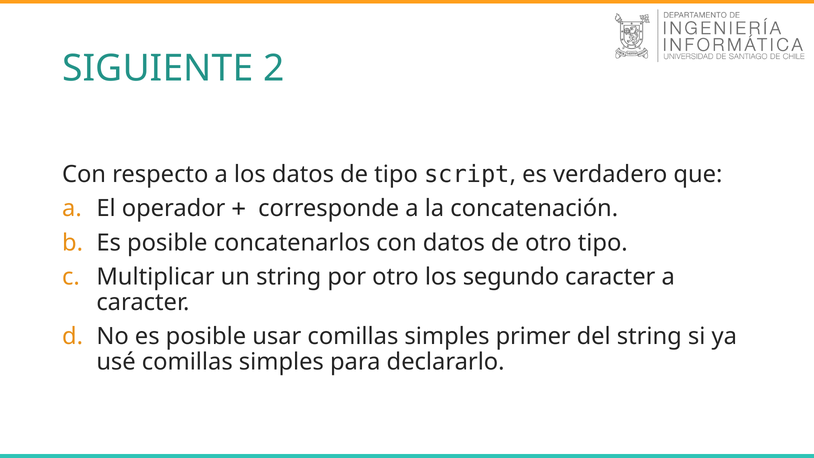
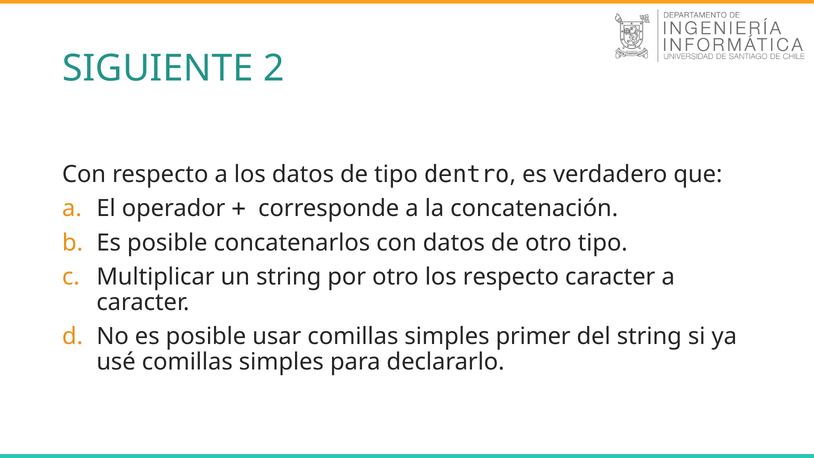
script: script -> dentro
los segundo: segundo -> respecto
